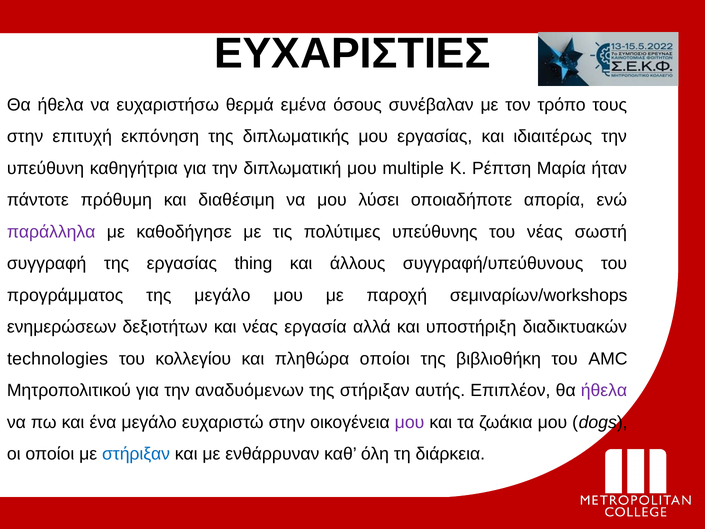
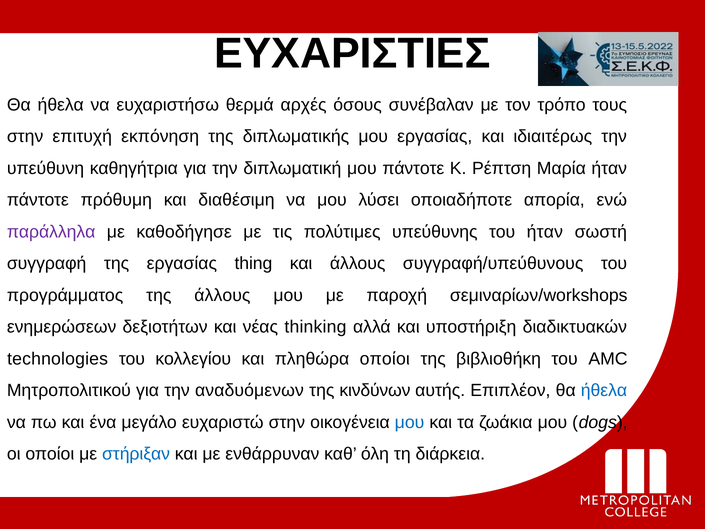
εμένα: εμένα -> αρχές
μου multiple: multiple -> πάντοτε
του νέας: νέας -> ήταν
της μεγάλο: μεγάλο -> άλλους
εργασία: εργασία -> thinking
της στήριξαν: στήριξαν -> κινδύνων
ήθελα at (604, 390) colour: purple -> blue
μου at (410, 422) colour: purple -> blue
